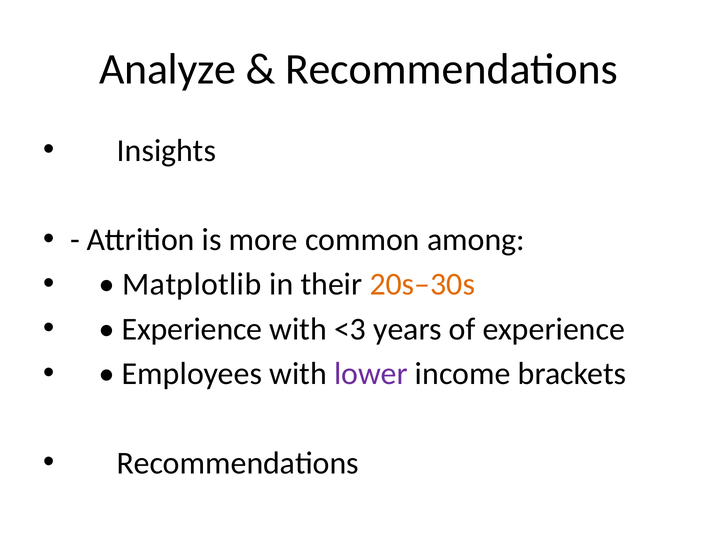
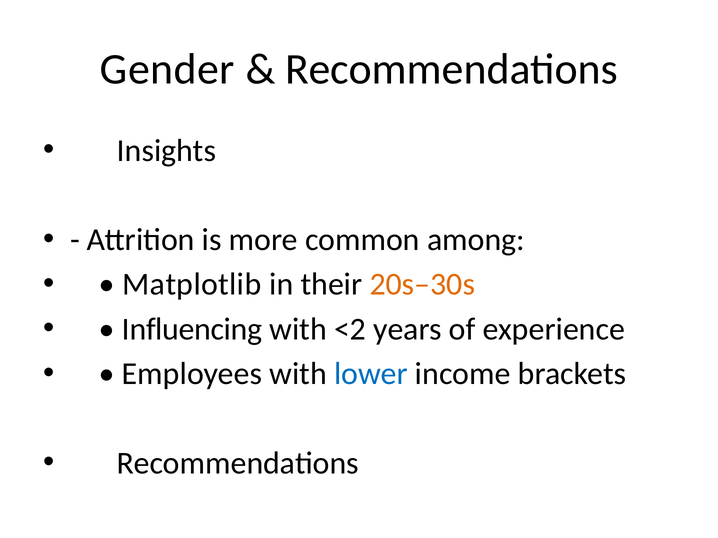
Analyze: Analyze -> Gender
Experience at (192, 329): Experience -> Influencing
<3: <3 -> <2
lower colour: purple -> blue
